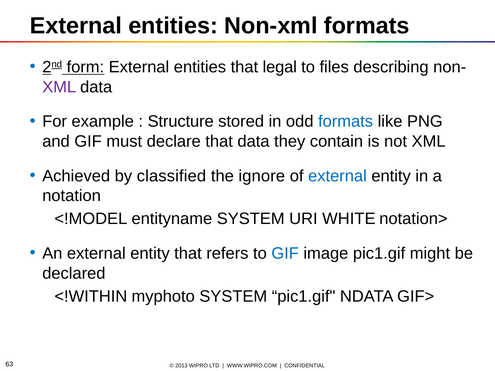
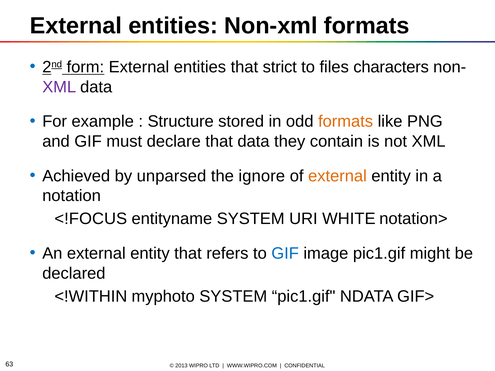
legal: legal -> strict
describing: describing -> characters
formats at (346, 122) colour: blue -> orange
classified: classified -> unparsed
external at (337, 176) colour: blue -> orange
<!MODEL: <!MODEL -> <!FOCUS
